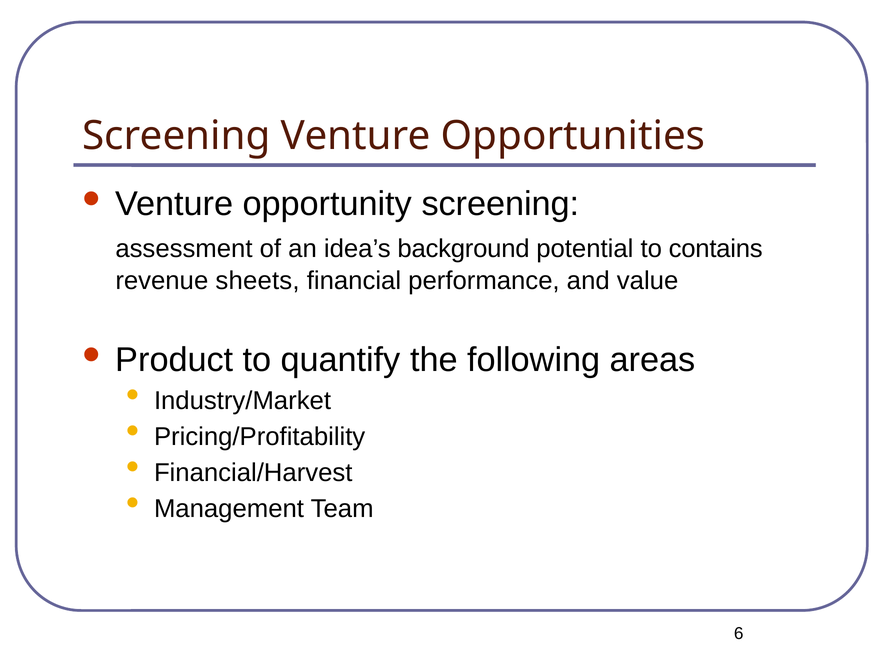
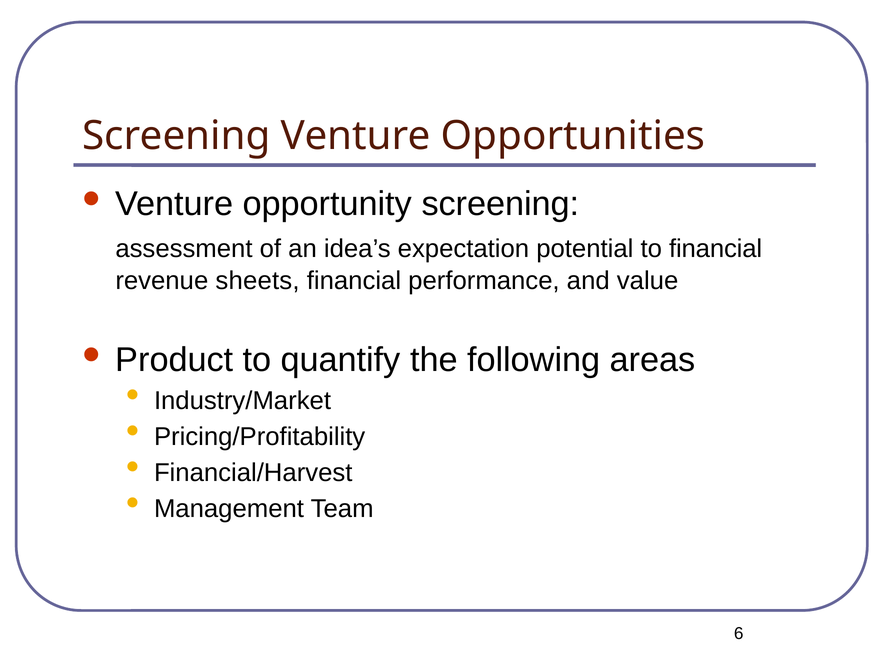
background: background -> expectation
to contains: contains -> financial
